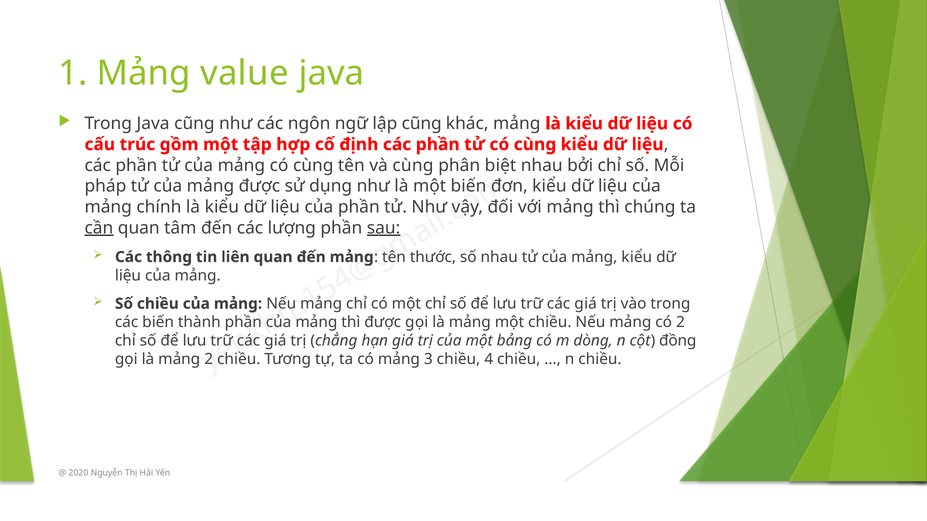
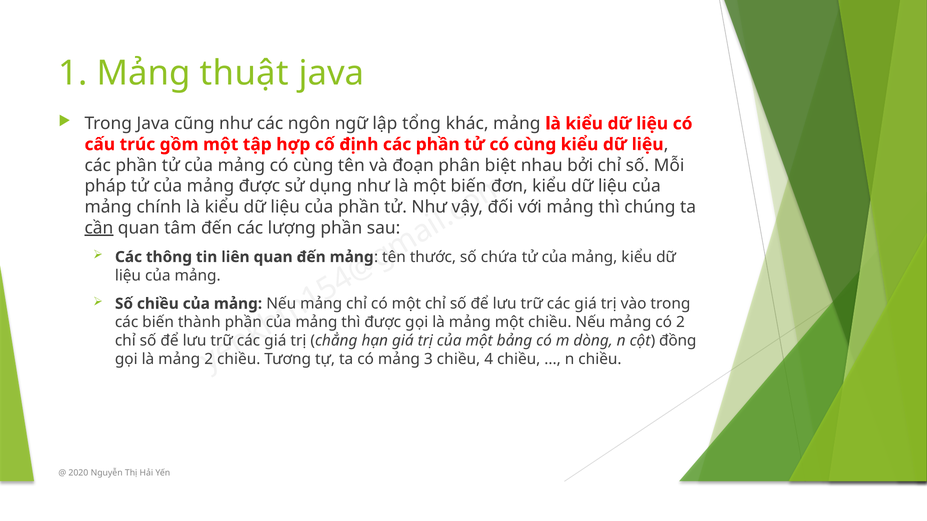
value: value -> thuật
lập cũng: cũng -> tổng
và cùng: cùng -> đoạn
sau underline: present -> none
số nhau: nhau -> chứa
